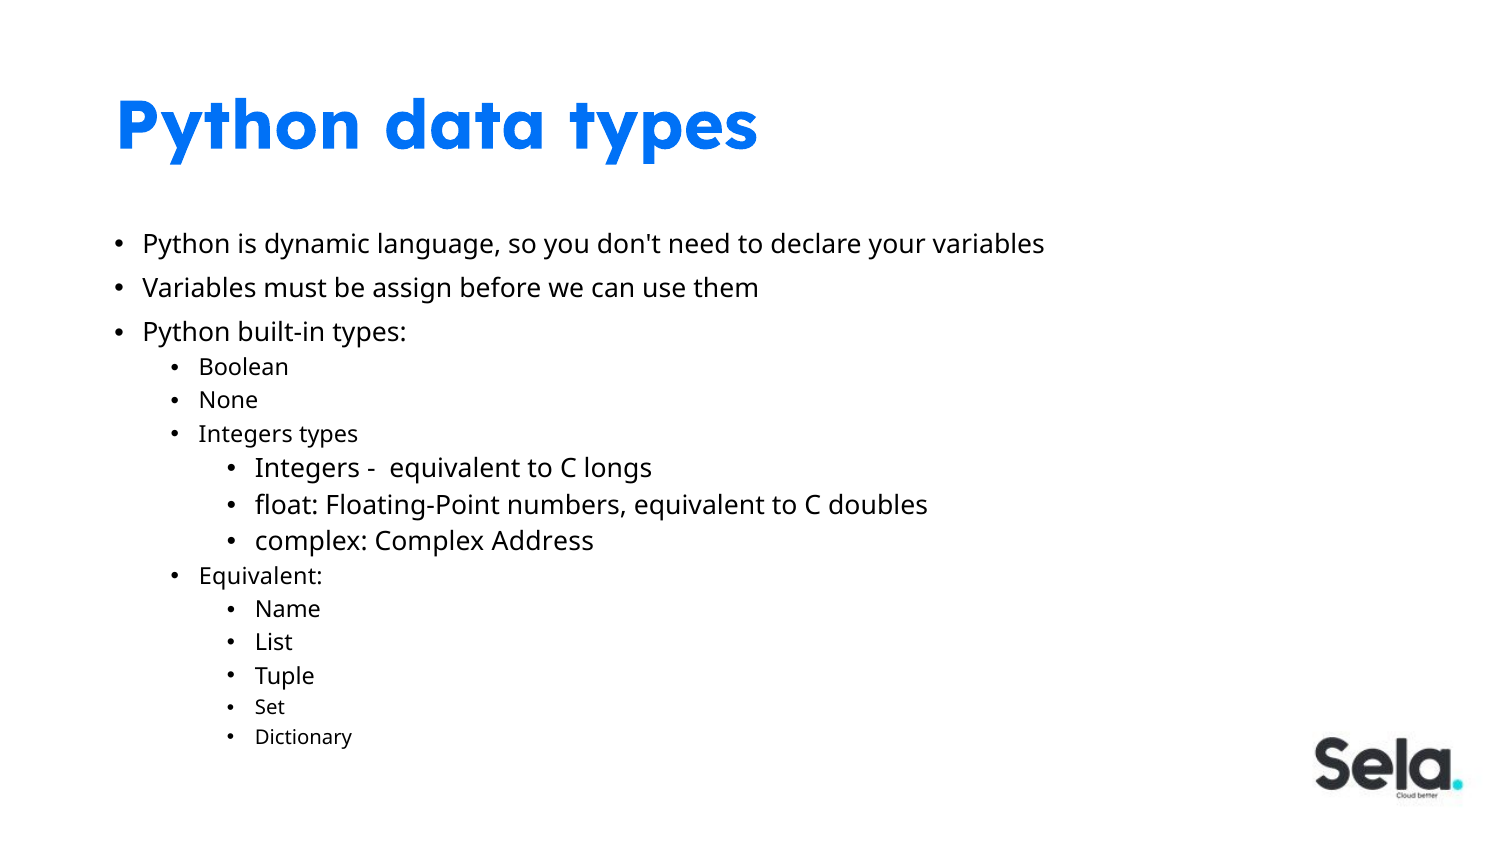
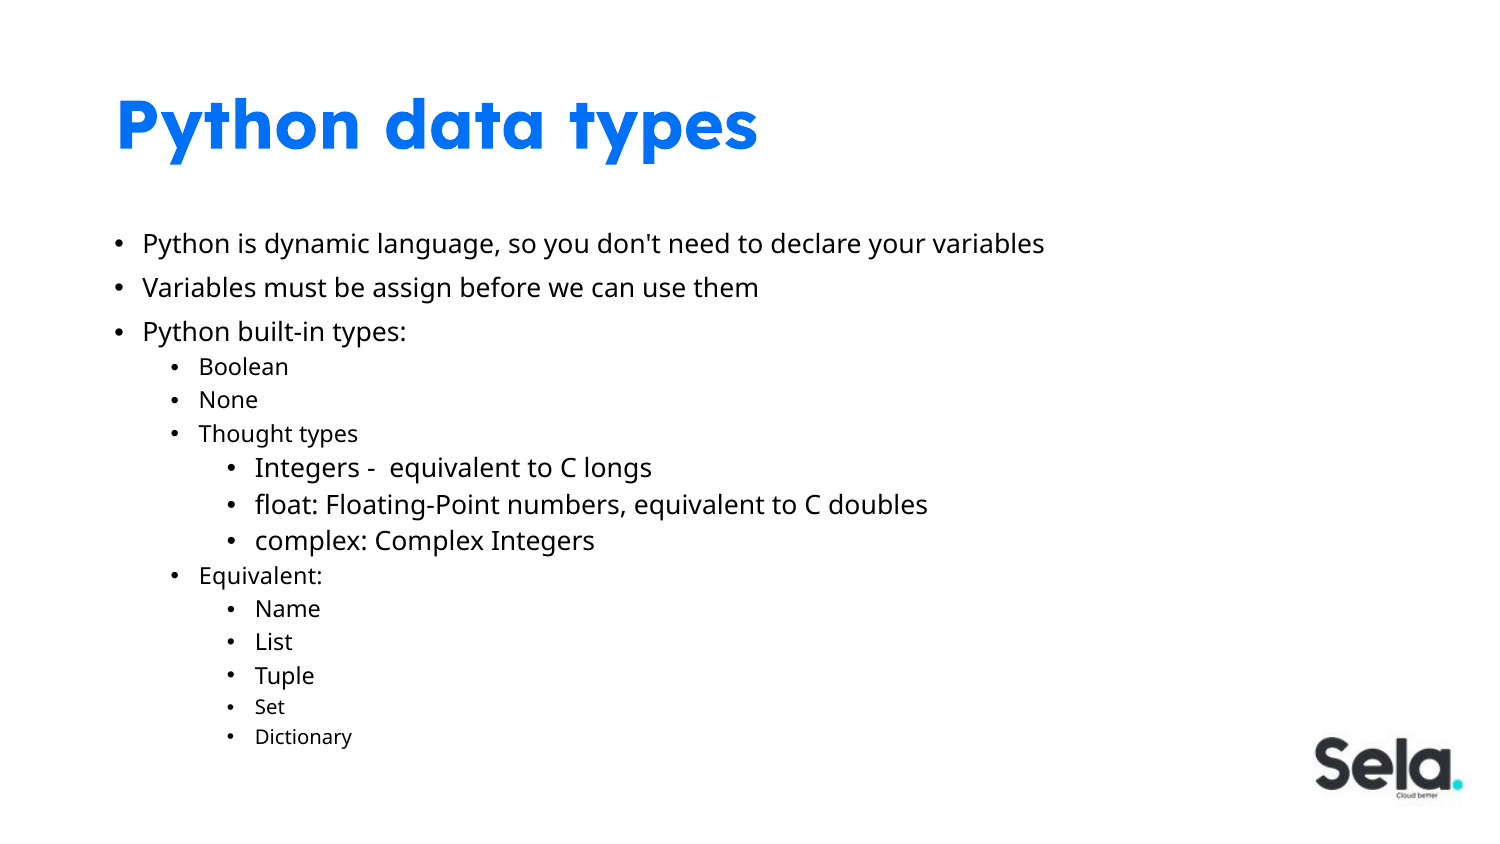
Integers at (246, 434): Integers -> Thought
Complex Address: Address -> Integers
